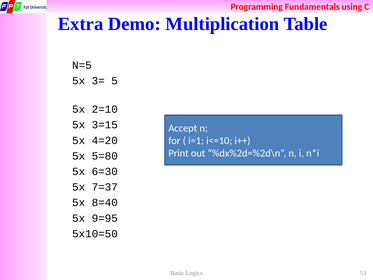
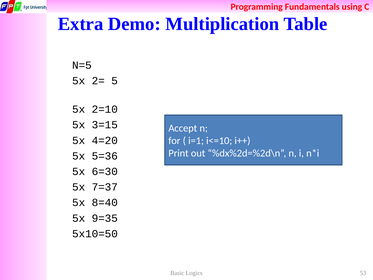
3=: 3= -> 2=
5=80: 5=80 -> 5=36
9=95: 9=95 -> 9=35
